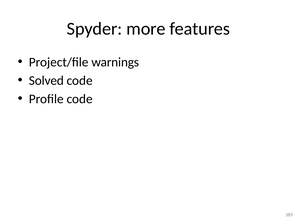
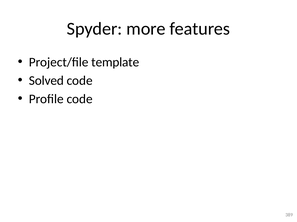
warnings: warnings -> template
